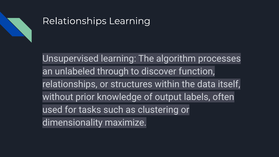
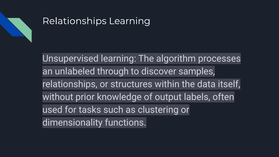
function: function -> samples
maximize: maximize -> functions
